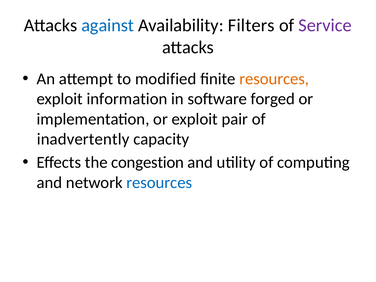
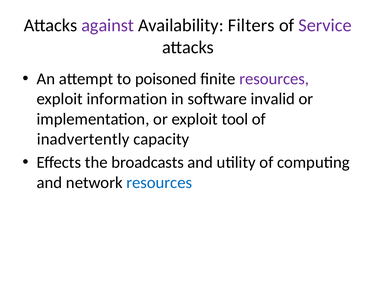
against colour: blue -> purple
modified: modified -> poisoned
resources at (274, 79) colour: orange -> purple
forged: forged -> invalid
pair: pair -> tool
congestion: congestion -> broadcasts
